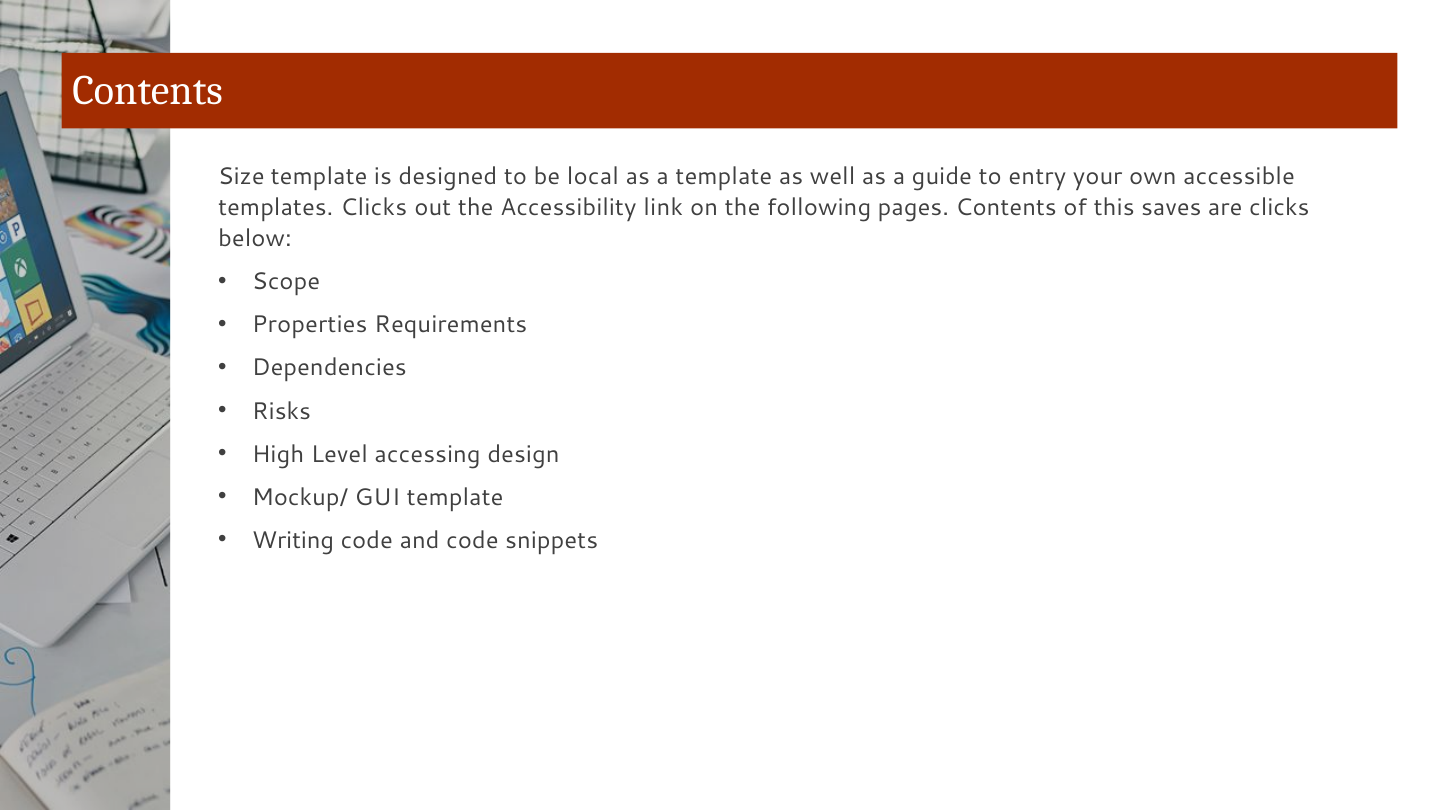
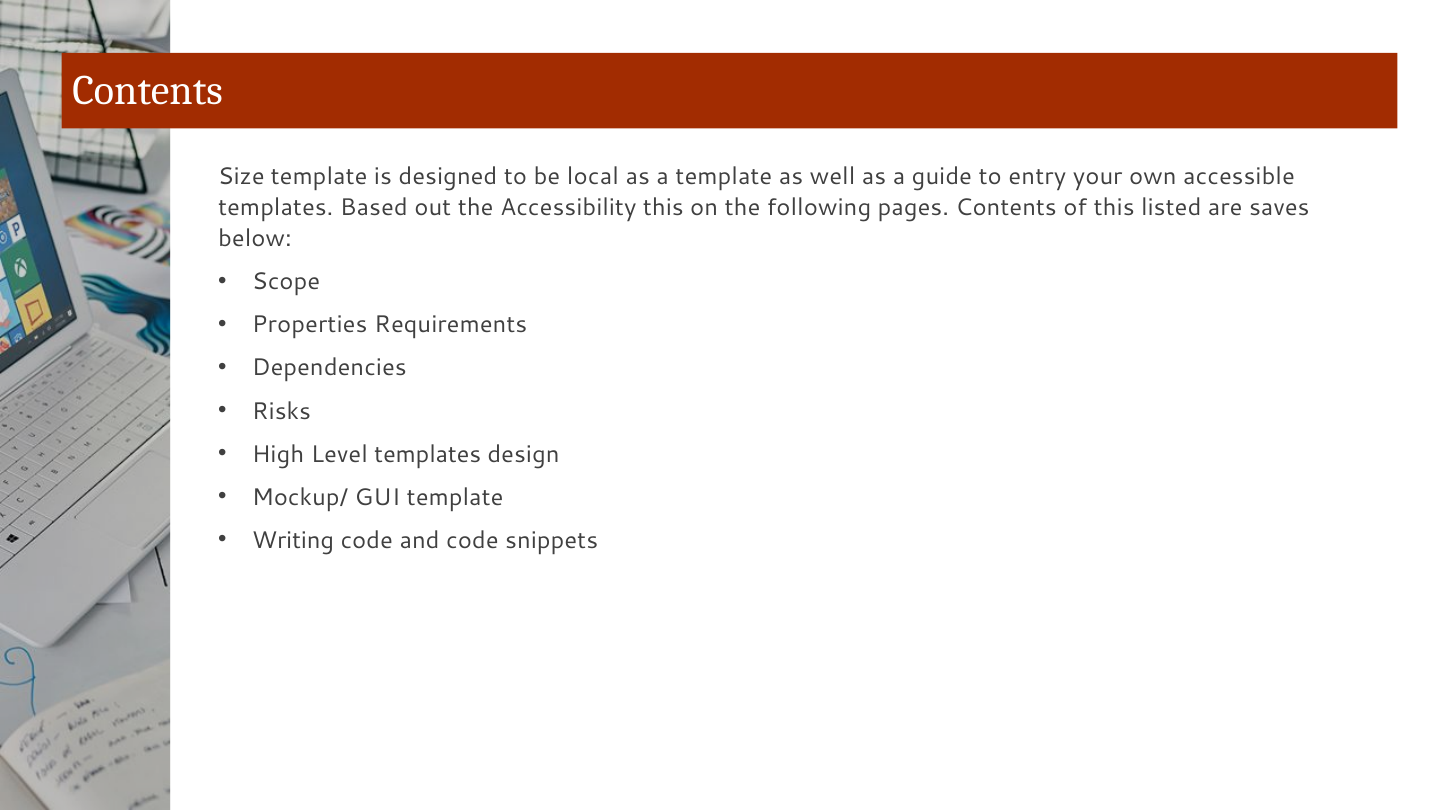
templates Clicks: Clicks -> Based
Accessibility link: link -> this
saves: saves -> listed
are clicks: clicks -> saves
Level accessing: accessing -> templates
